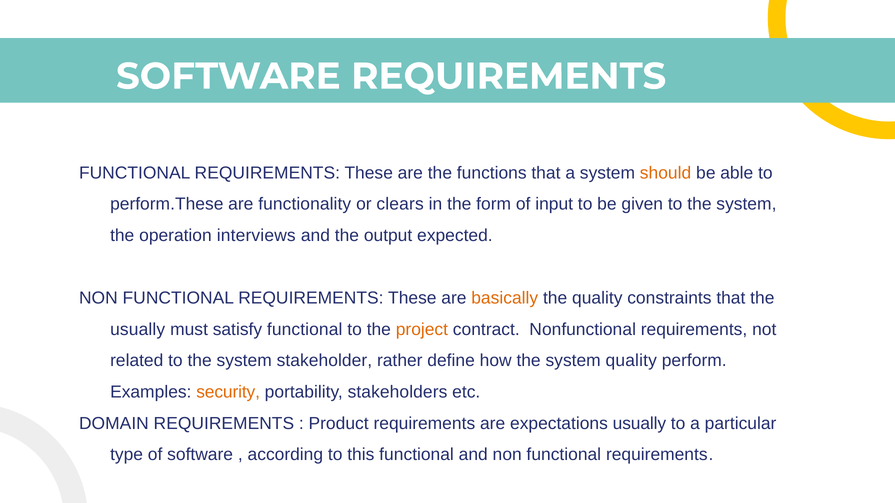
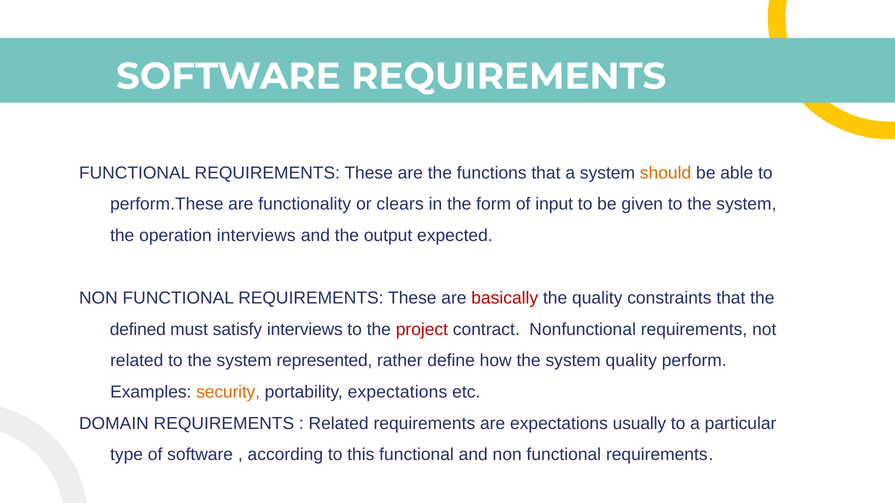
basically colour: orange -> red
usually at (138, 330): usually -> defined
satisfy functional: functional -> interviews
project colour: orange -> red
stakeholder: stakeholder -> represented
portability stakeholders: stakeholders -> expectations
Product at (339, 424): Product -> Related
